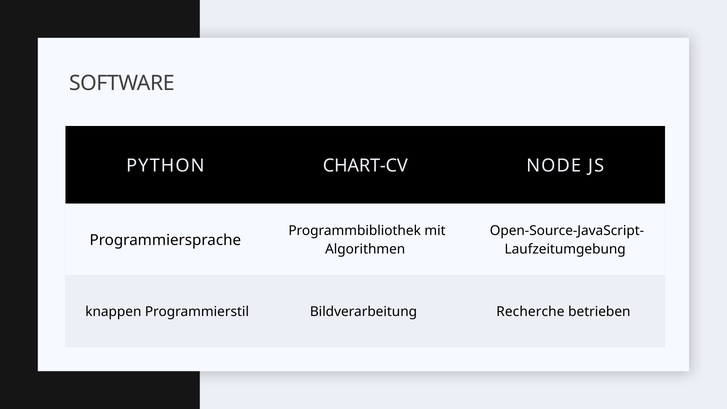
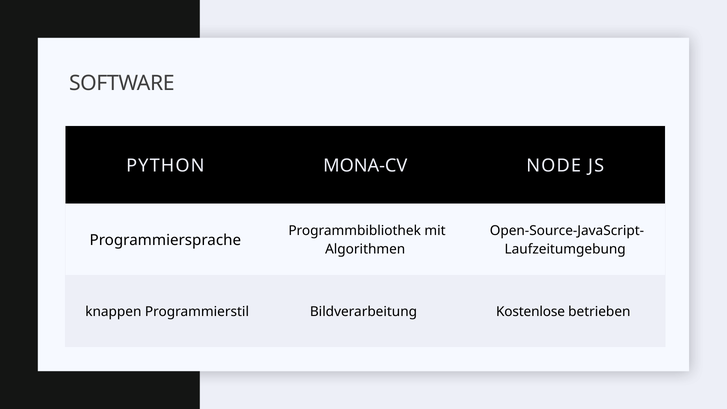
CHART-CV: CHART-CV -> MONA-CV
Recherche: Recherche -> Kostenlose
